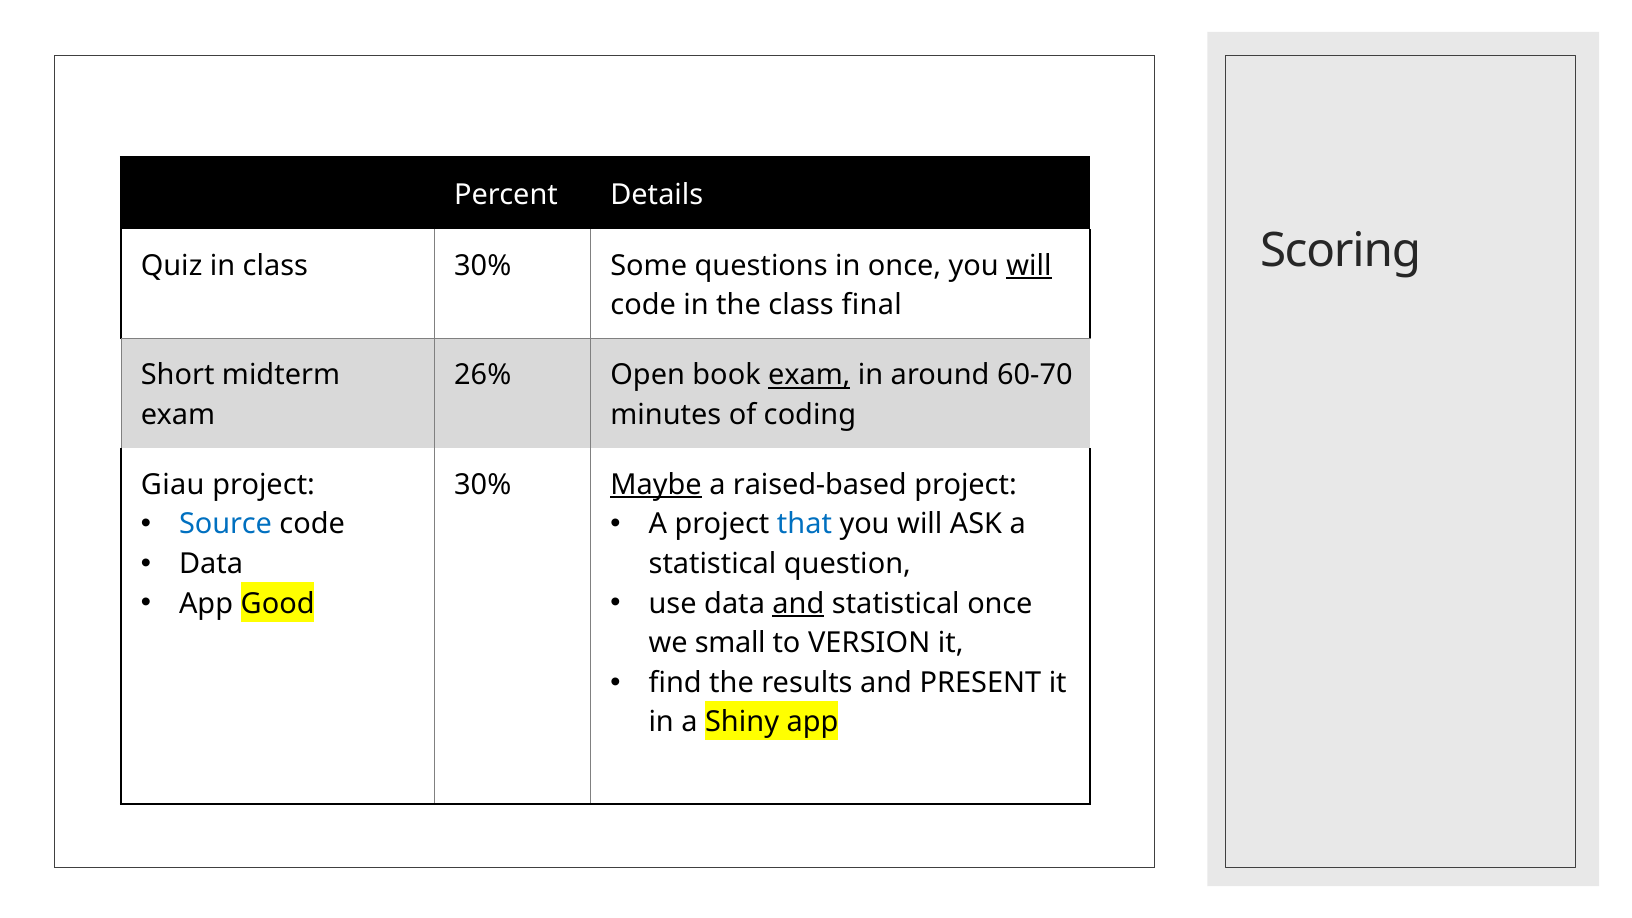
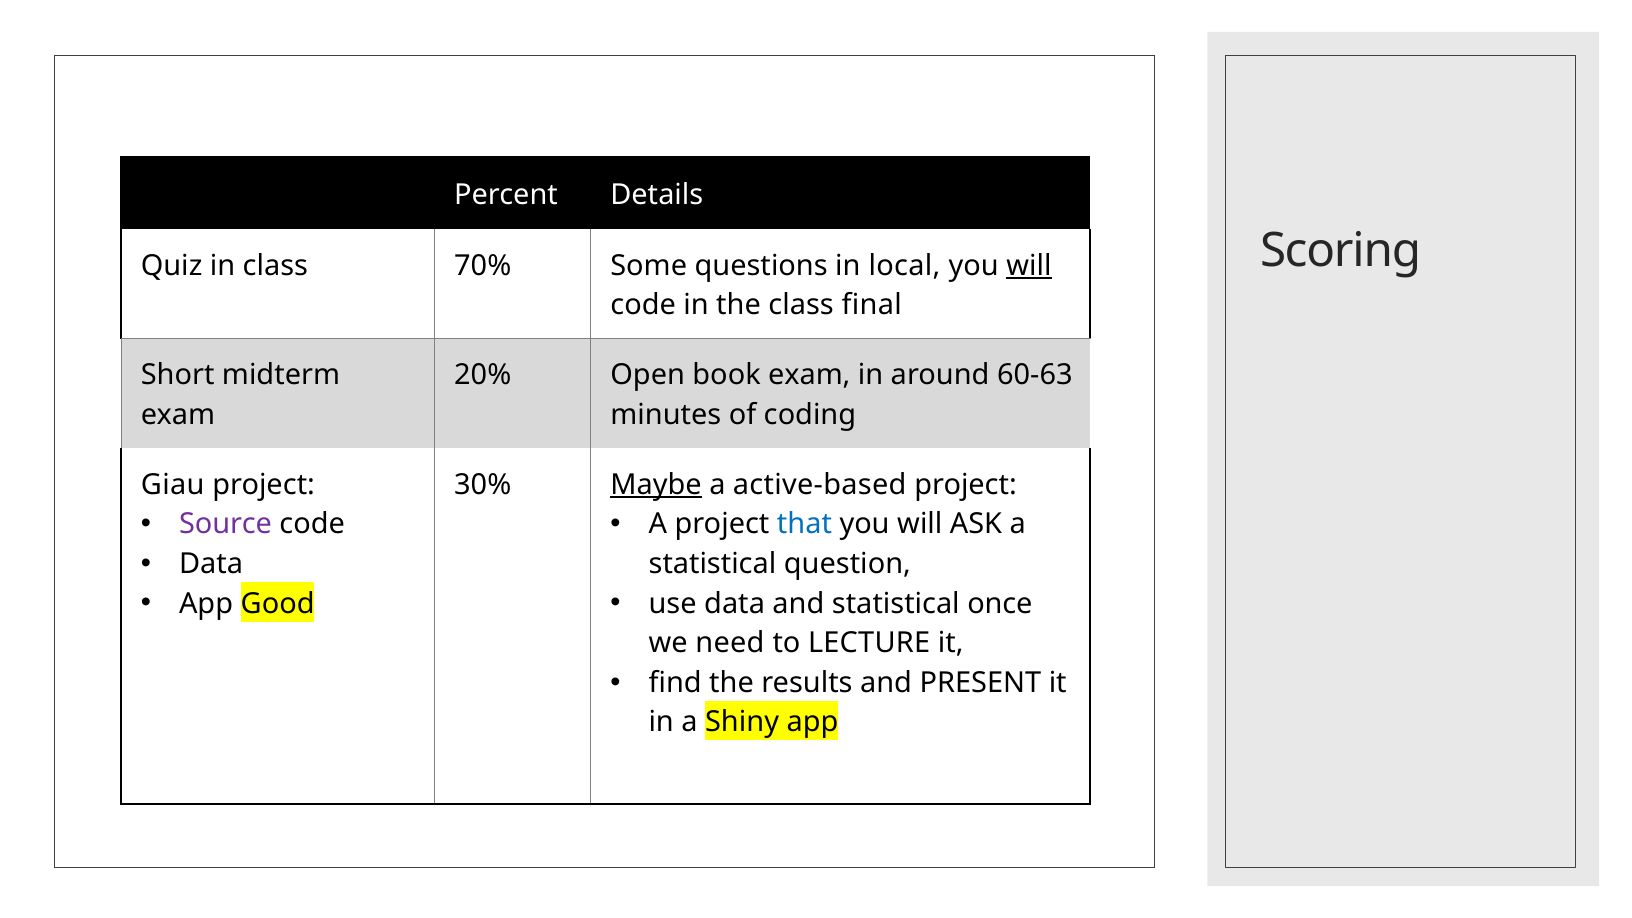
class 30%: 30% -> 70%
in once: once -> local
26%: 26% -> 20%
exam at (809, 375) underline: present -> none
60-70: 60-70 -> 60-63
raised-based: raised-based -> active-based
Source colour: blue -> purple
and at (798, 604) underline: present -> none
small: small -> need
VERSION: VERSION -> LECTURE
